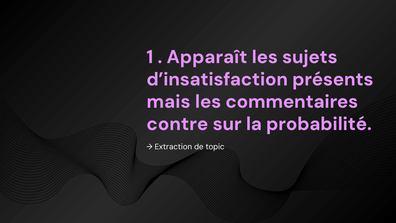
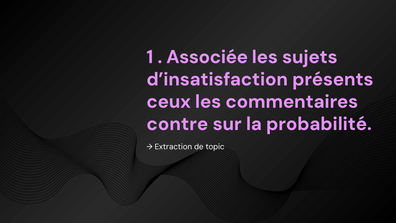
Apparaît: Apparaît -> Associée
mais: mais -> ceux
